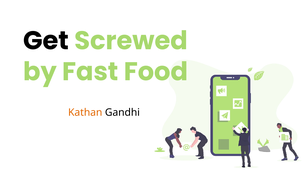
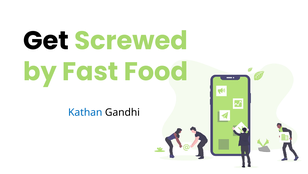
Kathan colour: orange -> blue
